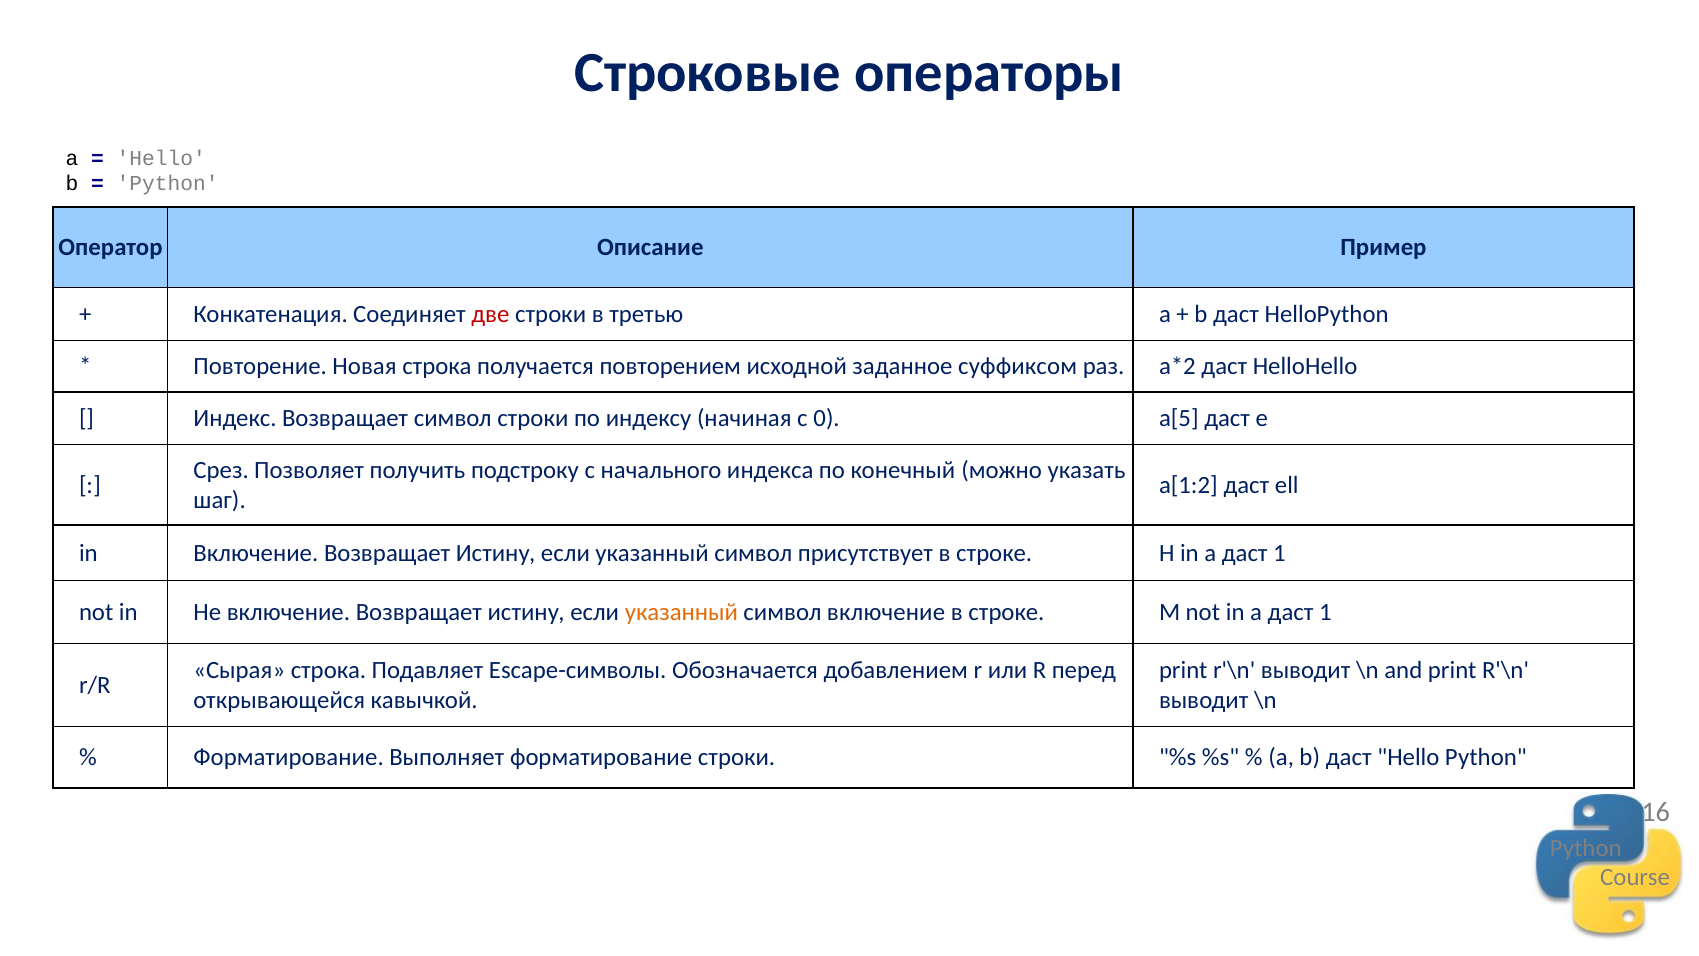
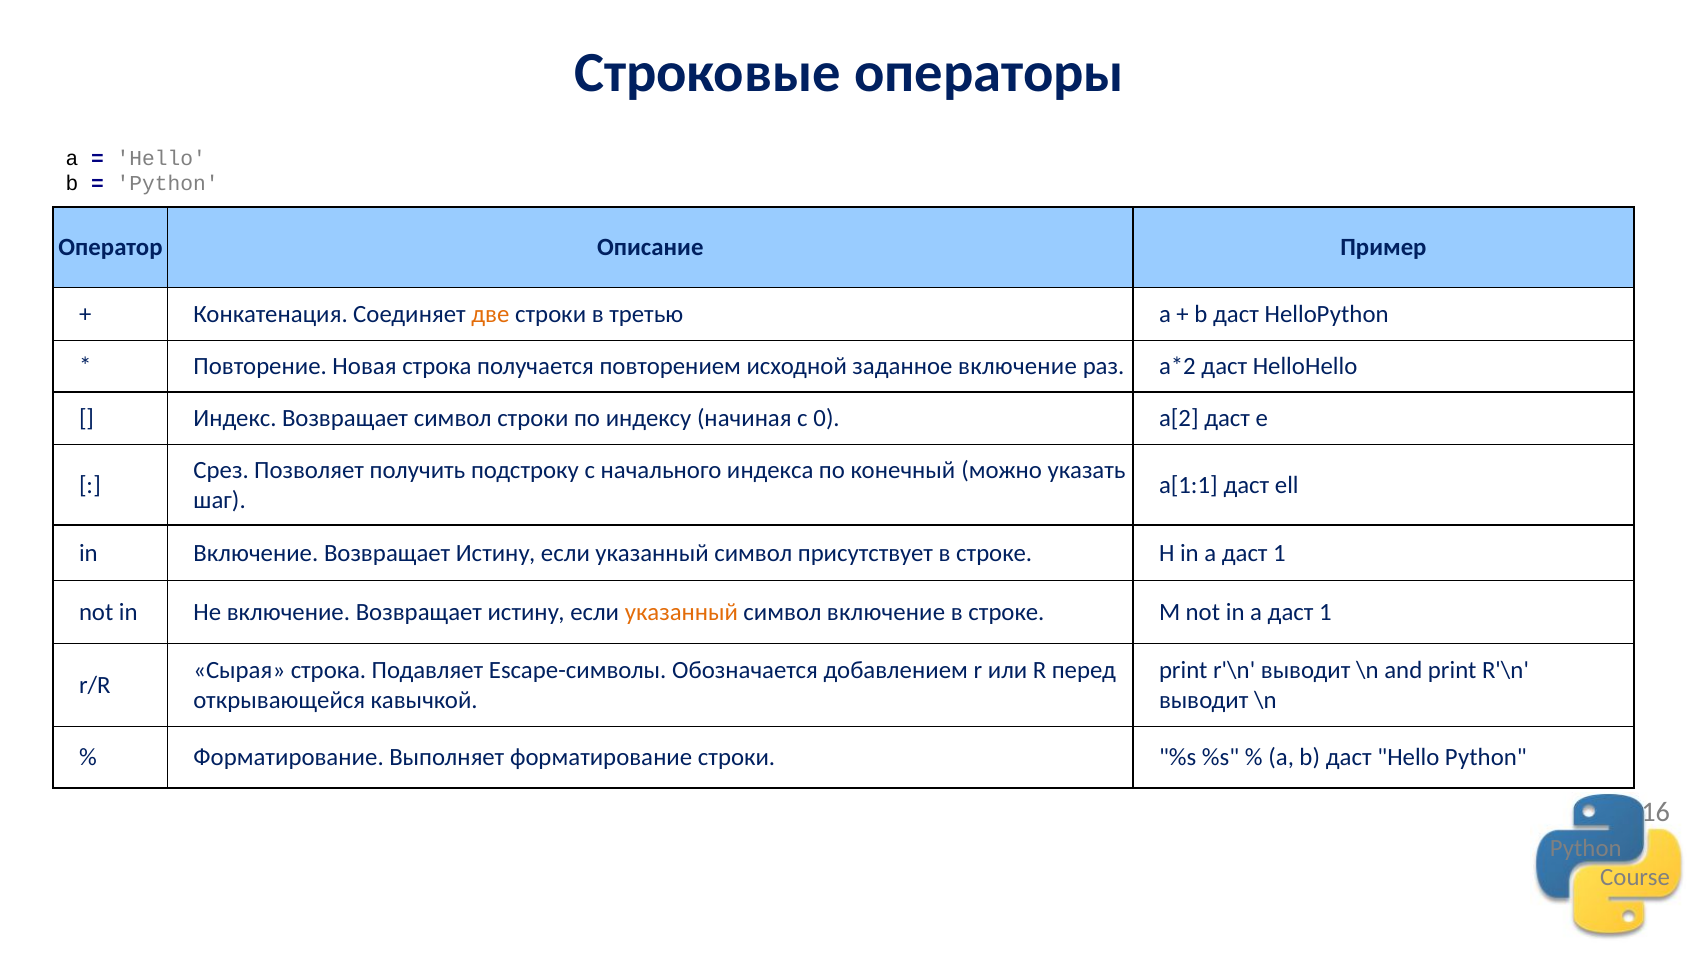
две colour: red -> orange
заданное суффиксом: суффиксом -> включение
a[5: a[5 -> a[2
a[1:2: a[1:2 -> a[1:1
